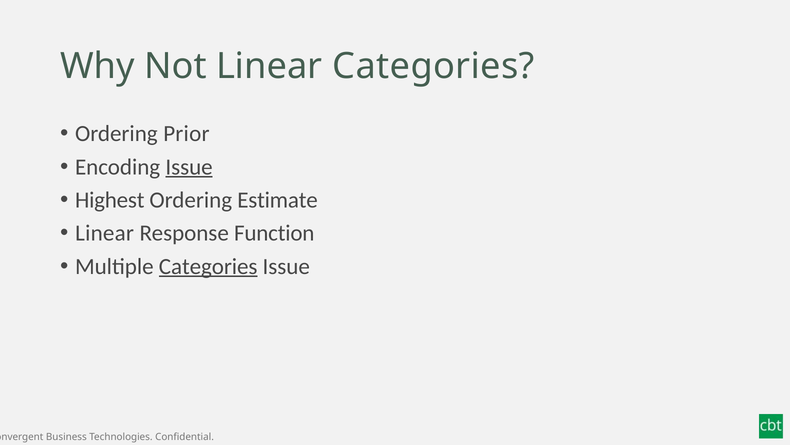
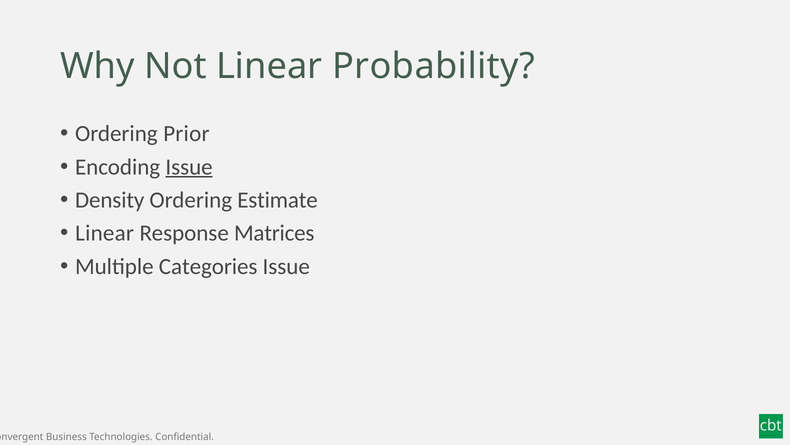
Linear Categories: Categories -> Probability
Highest: Highest -> Density
Function: Function -> Matrices
Categories at (208, 266) underline: present -> none
